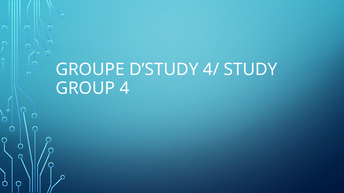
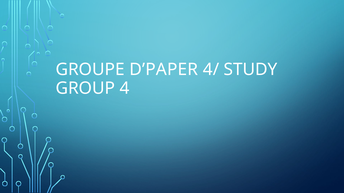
D’STUDY: D’STUDY -> D’PAPER
